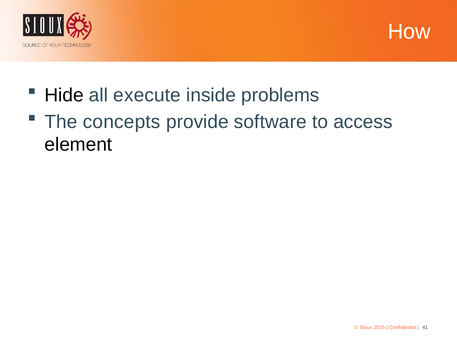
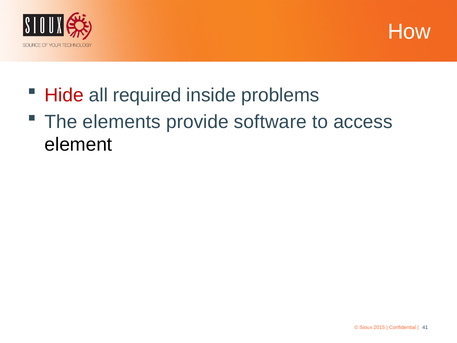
Hide colour: black -> red
execute: execute -> required
concepts: concepts -> elements
